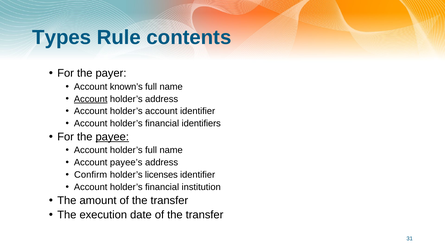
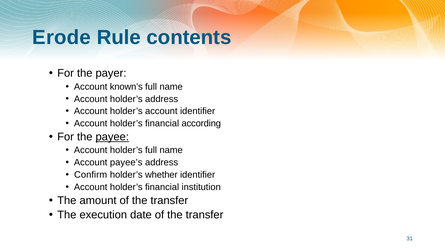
Types: Types -> Erode
Account at (91, 99) underline: present -> none
identifiers: identifiers -> according
licenses: licenses -> whether
